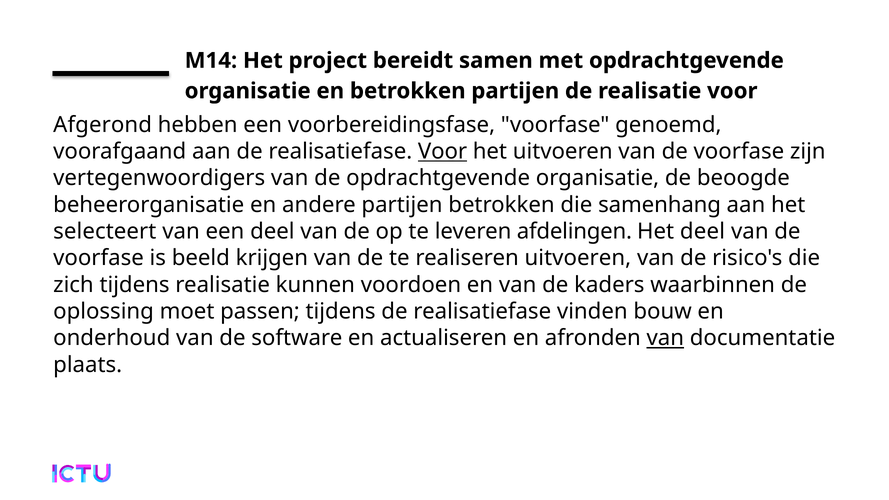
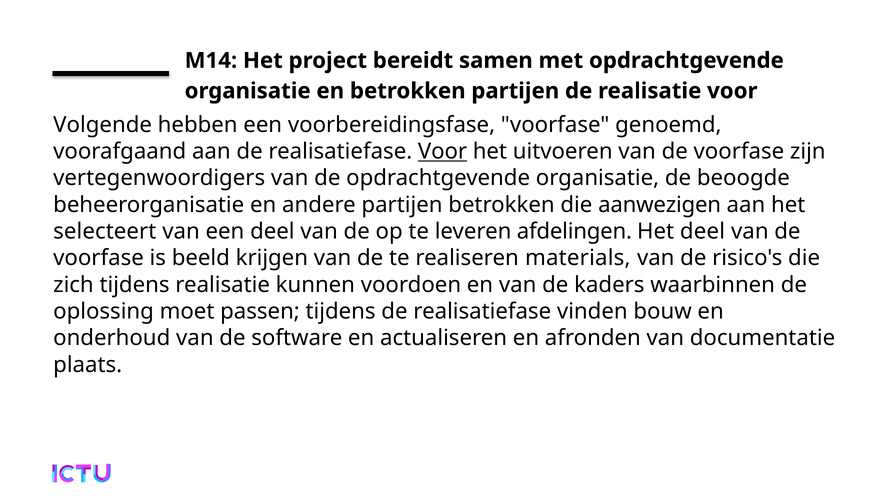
Afgerond: Afgerond -> Volgende
samenhang: samenhang -> aanwezigen
realiseren uitvoeren: uitvoeren -> materials
van at (665, 338) underline: present -> none
